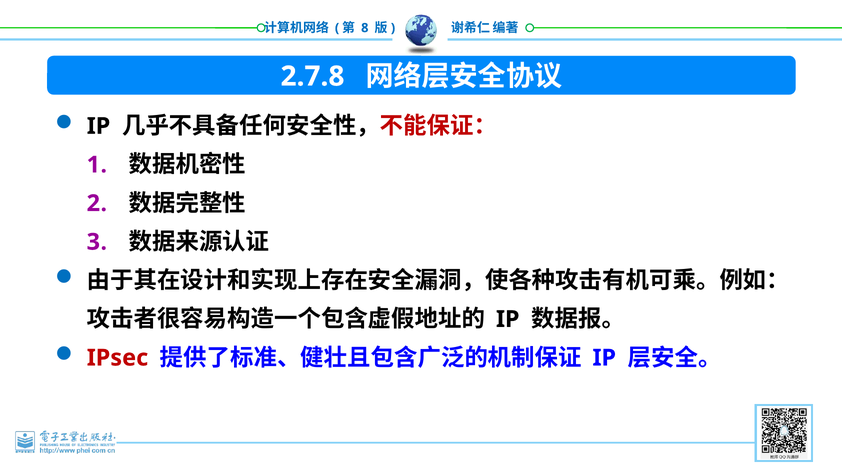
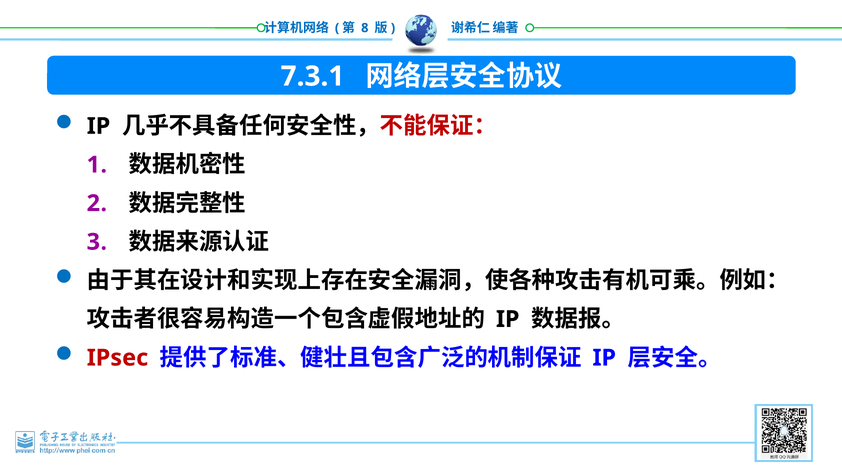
2.7.8: 2.7.8 -> 7.3.1
